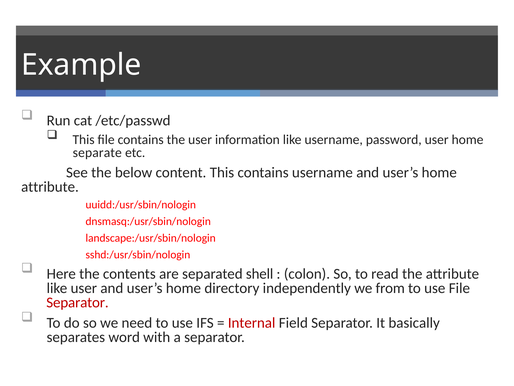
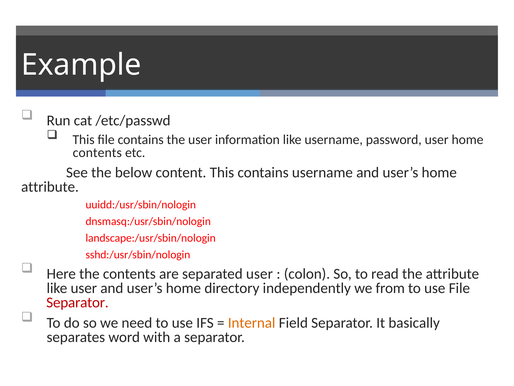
separate at (97, 153): separate -> contents
separated shell: shell -> user
Internal colour: red -> orange
